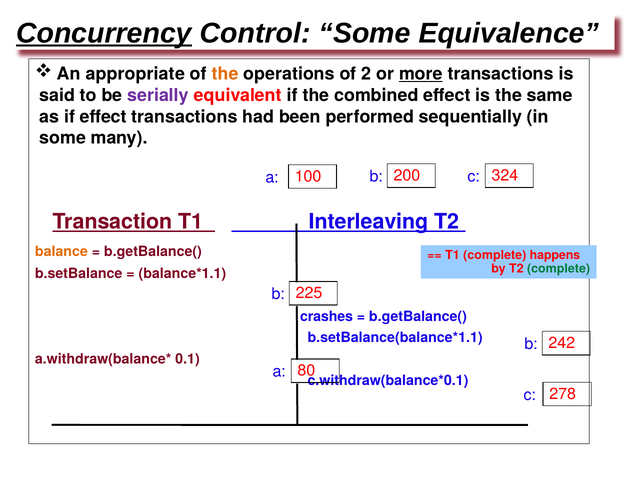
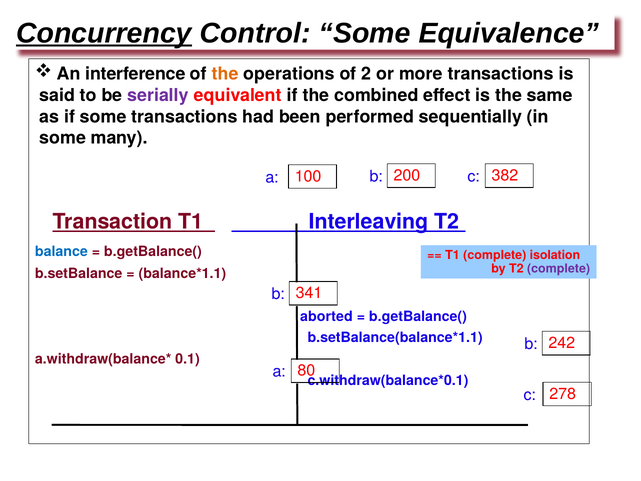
appropriate: appropriate -> interference
more underline: present -> none
if effect: effect -> some
324: 324 -> 382
balance colour: orange -> blue
happens: happens -> isolation
complete at (559, 268) colour: green -> purple
225: 225 -> 341
crashes: crashes -> aborted
